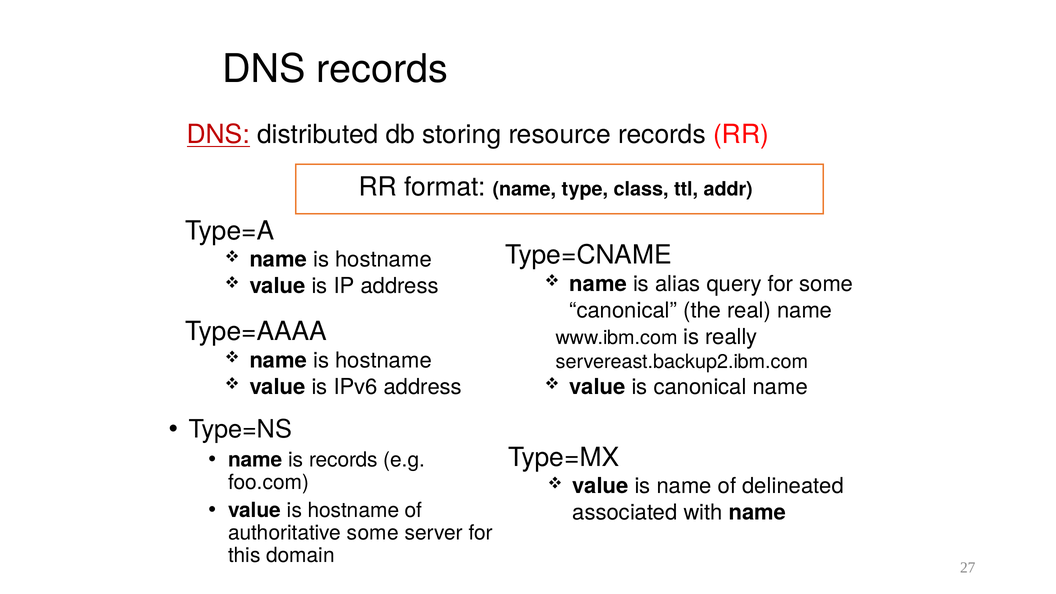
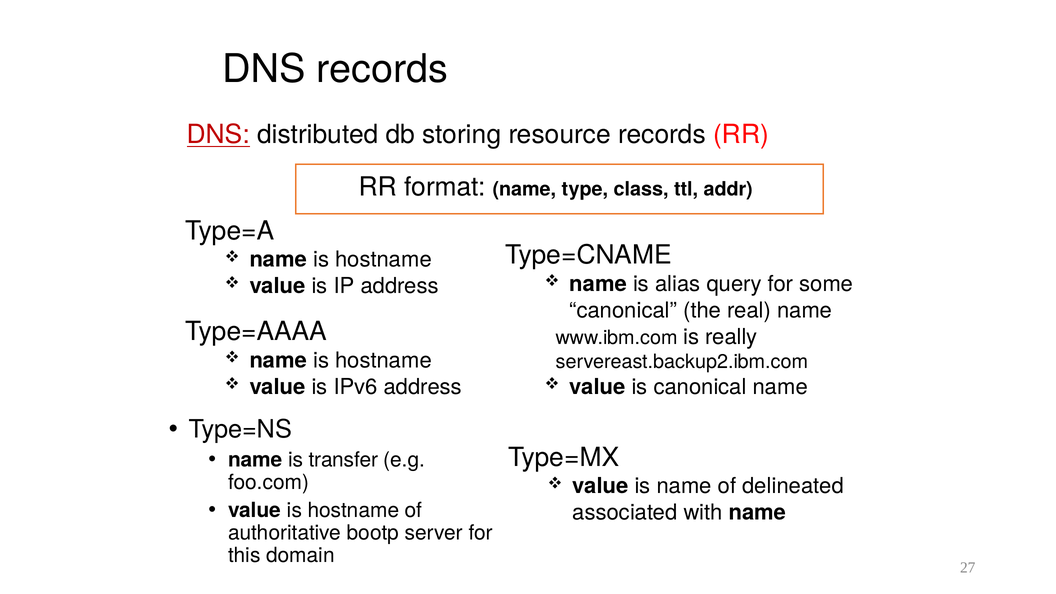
is records: records -> transfer
authoritative some: some -> bootp
